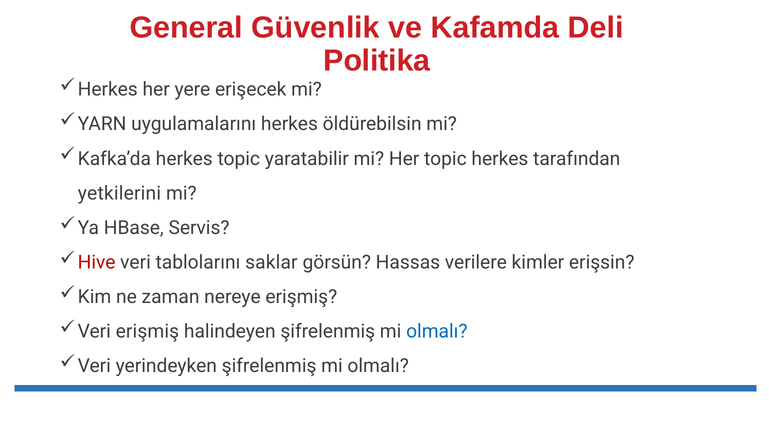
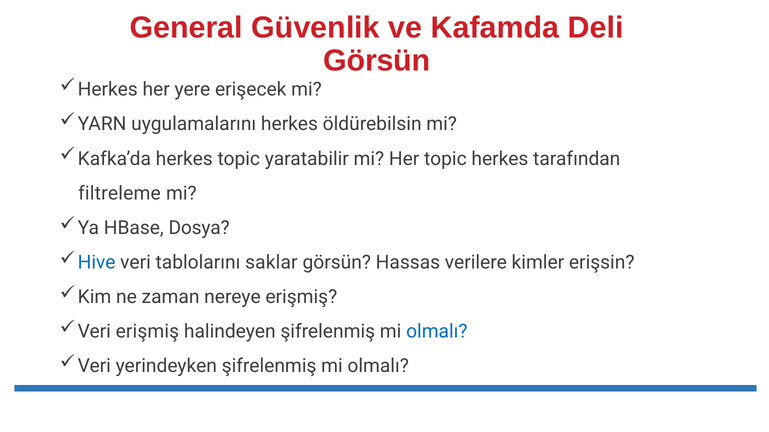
Politika at (377, 61): Politika -> Görsün
yetkilerini: yetkilerini -> filtreleme
Servis: Servis -> Dosya
Hive colour: red -> blue
